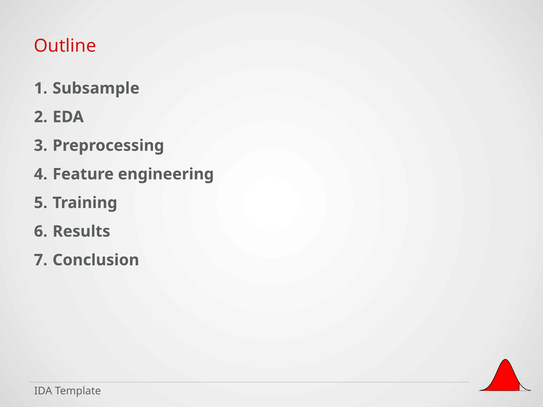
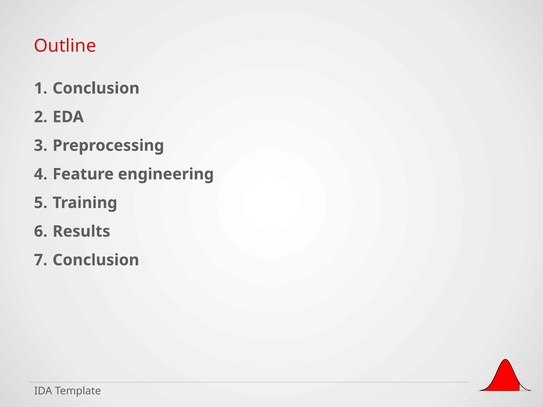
Subsample at (96, 88): Subsample -> Conclusion
